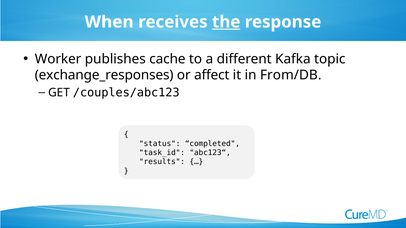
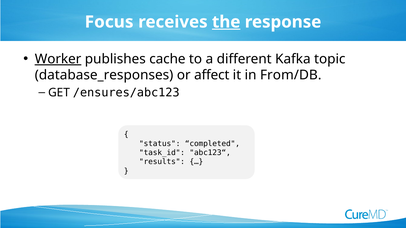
When: When -> Focus
Worker underline: none -> present
exchange_responses: exchange_responses -> database_responses
/couples/abc123: /couples/abc123 -> /ensures/abc123
